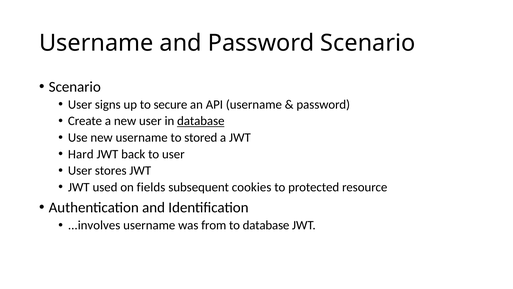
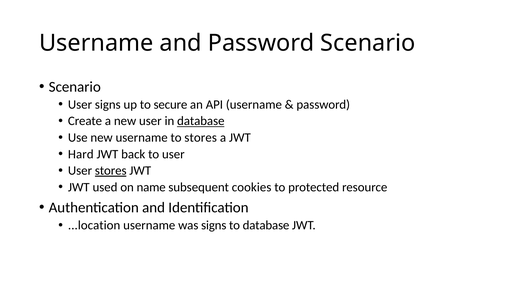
to stored: stored -> stores
stores at (111, 170) underline: none -> present
fields: fields -> name
...involves: ...involves -> ...location
was from: from -> signs
